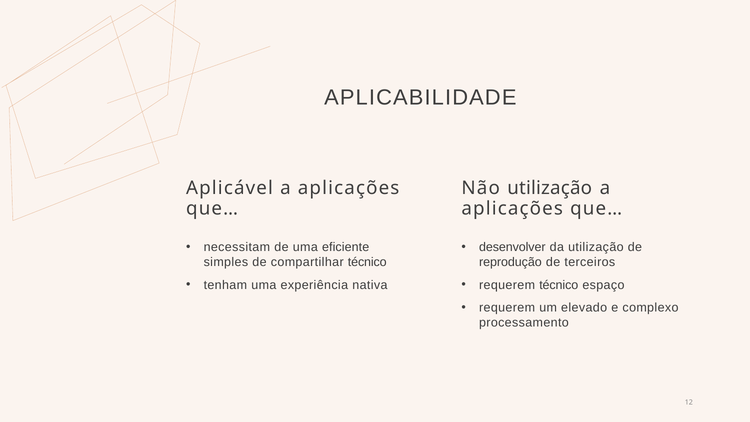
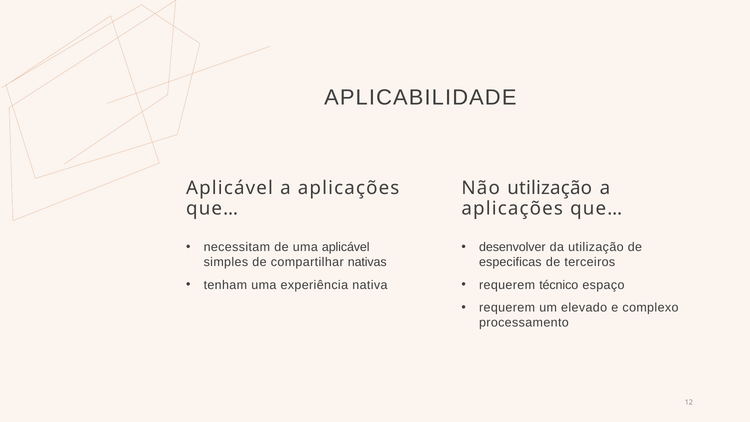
uma eficiente: eficiente -> aplicável
compartilhar técnico: técnico -> nativas
reprodução: reprodução -> especificas
